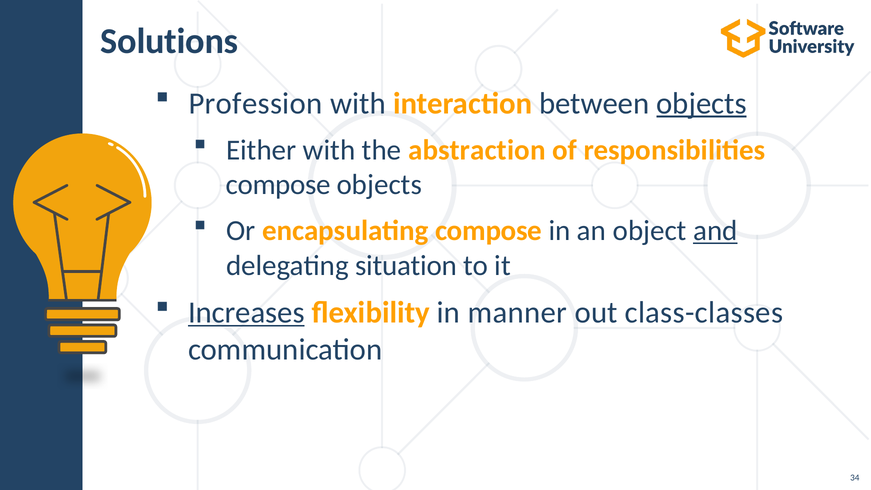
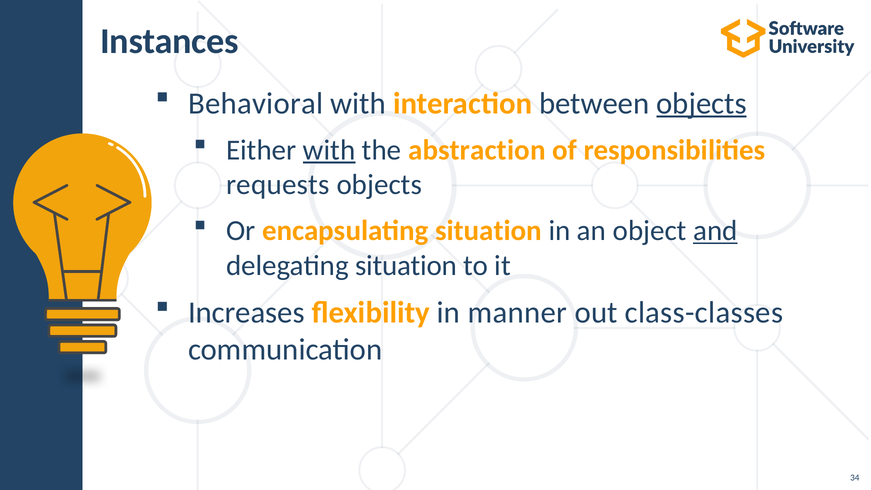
Solutions: Solutions -> Instances
Profession: Profession -> Behavioral
with at (329, 150) underline: none -> present
compose at (278, 185): compose -> requests
encapsulating compose: compose -> situation
Increases underline: present -> none
